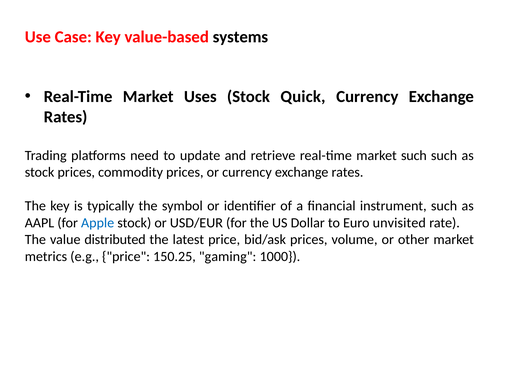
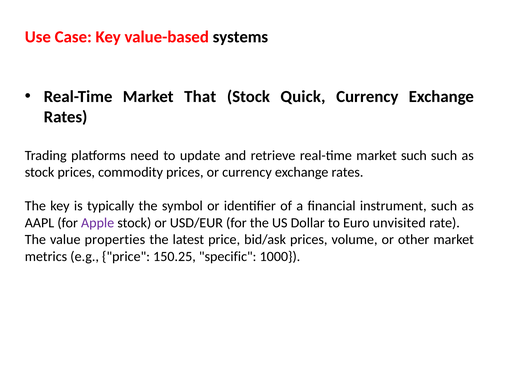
Uses: Uses -> That
Apple colour: blue -> purple
distributed: distributed -> properties
gaming: gaming -> specific
